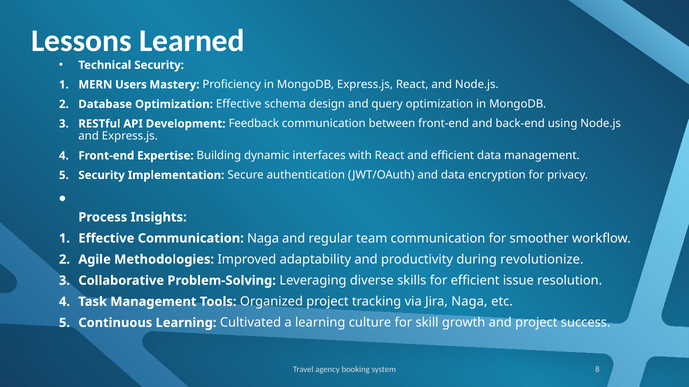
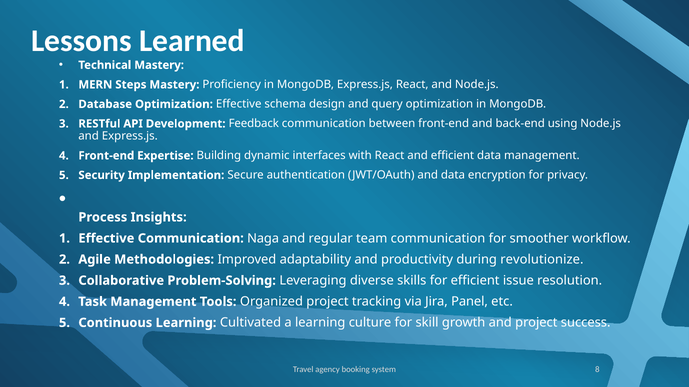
Technical Security: Security -> Mastery
Users: Users -> Steps
Jira Naga: Naga -> Panel
